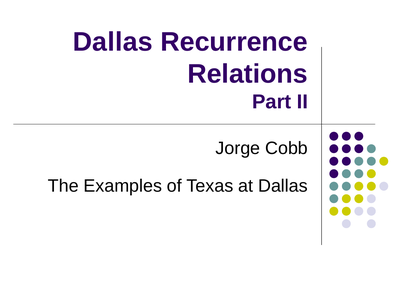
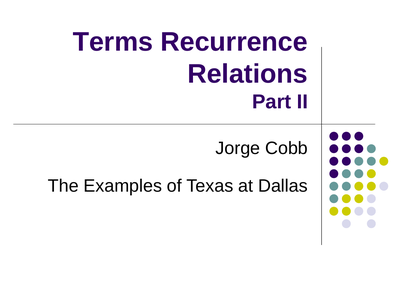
Dallas at (113, 42): Dallas -> Terms
